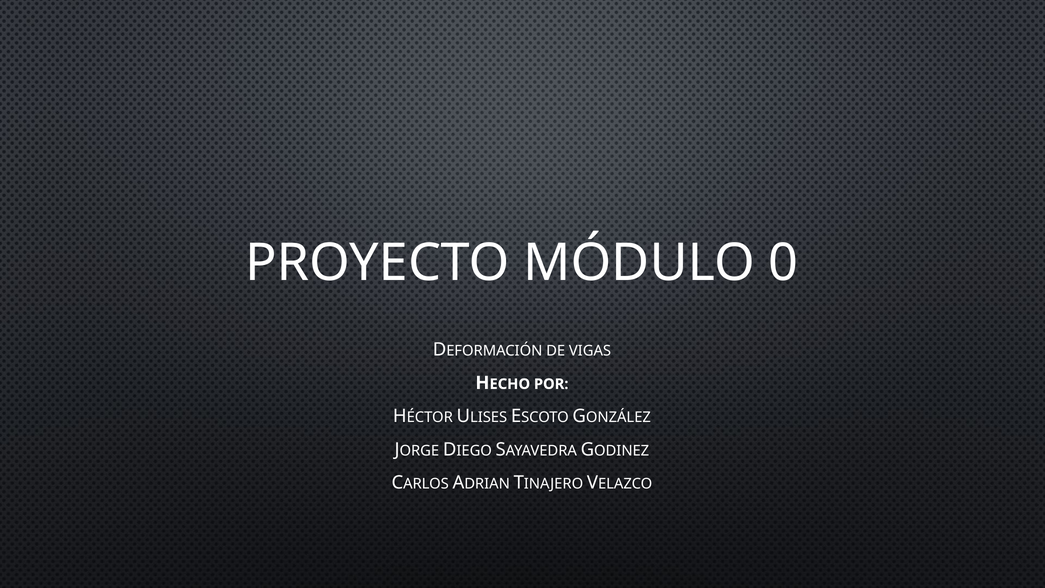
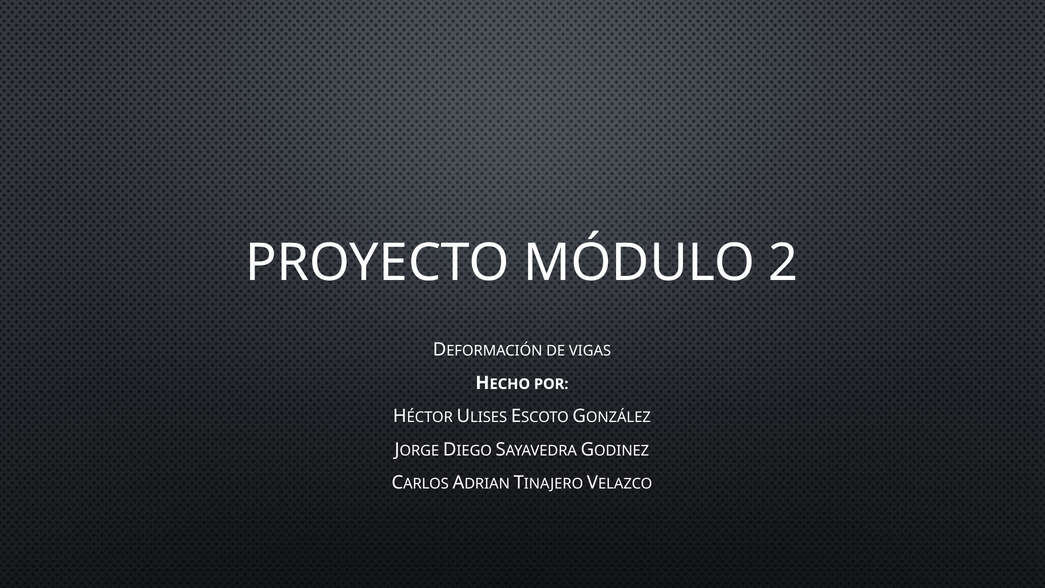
0: 0 -> 2
